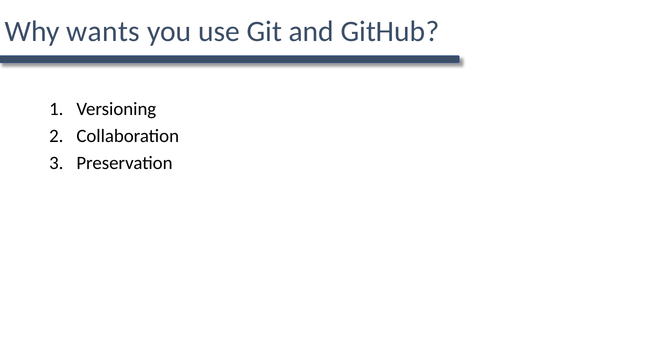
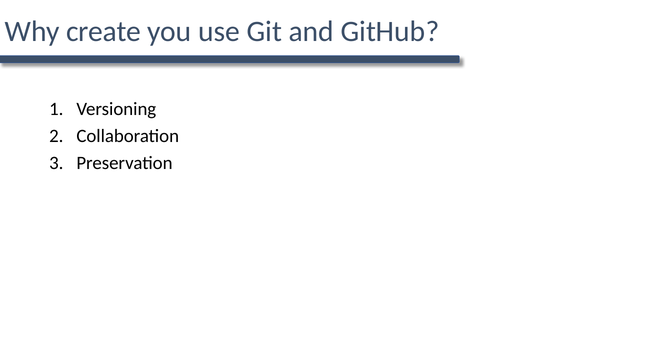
wants: wants -> create
